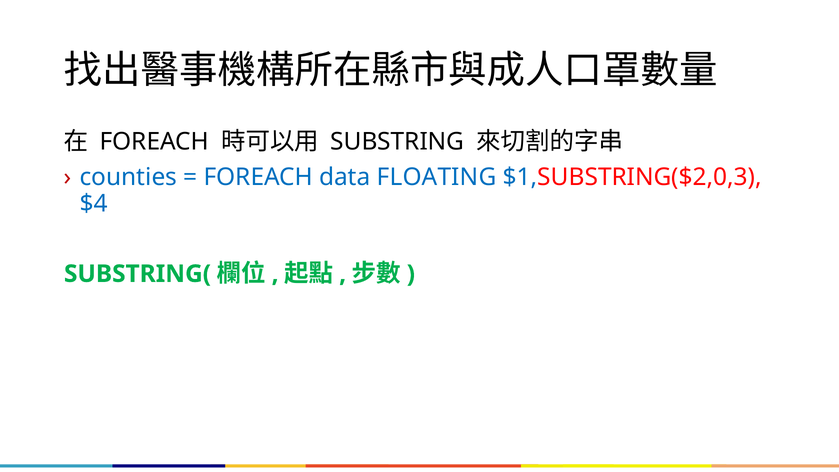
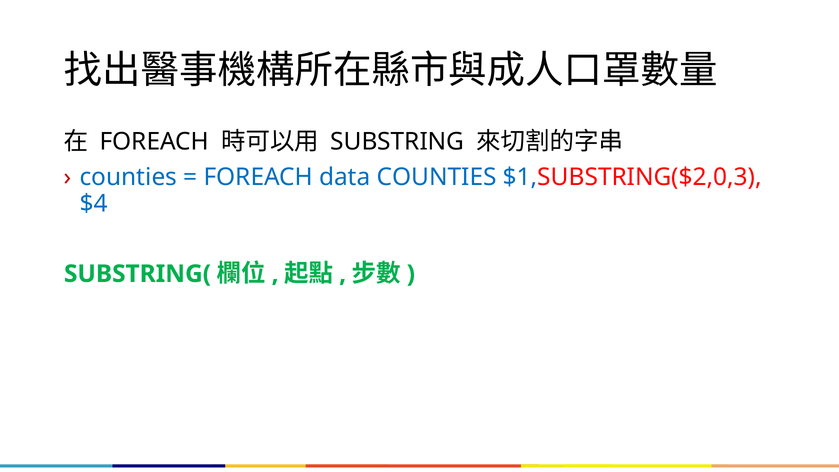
data FLOATING: FLOATING -> COUNTIES
